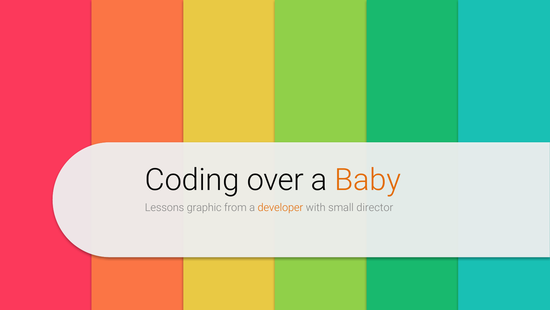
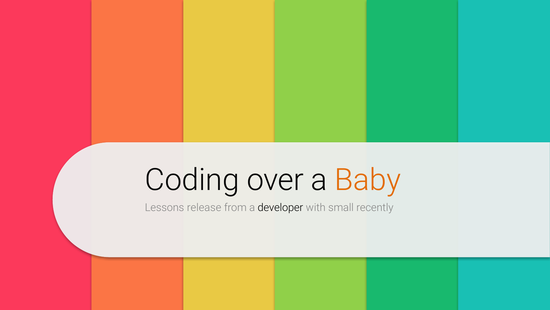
graphic: graphic -> release
developer colour: orange -> black
director: director -> recently
